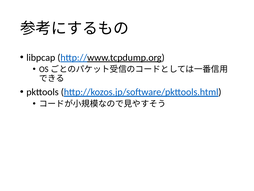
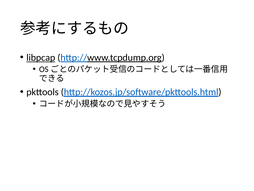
libpcap underline: none -> present
